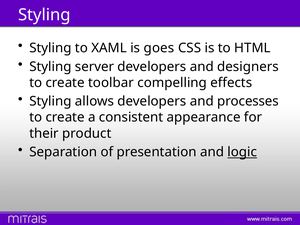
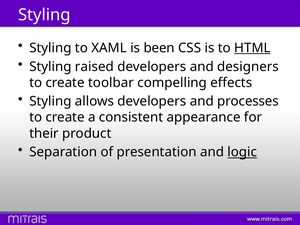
goes: goes -> been
HTML underline: none -> present
server: server -> raised
